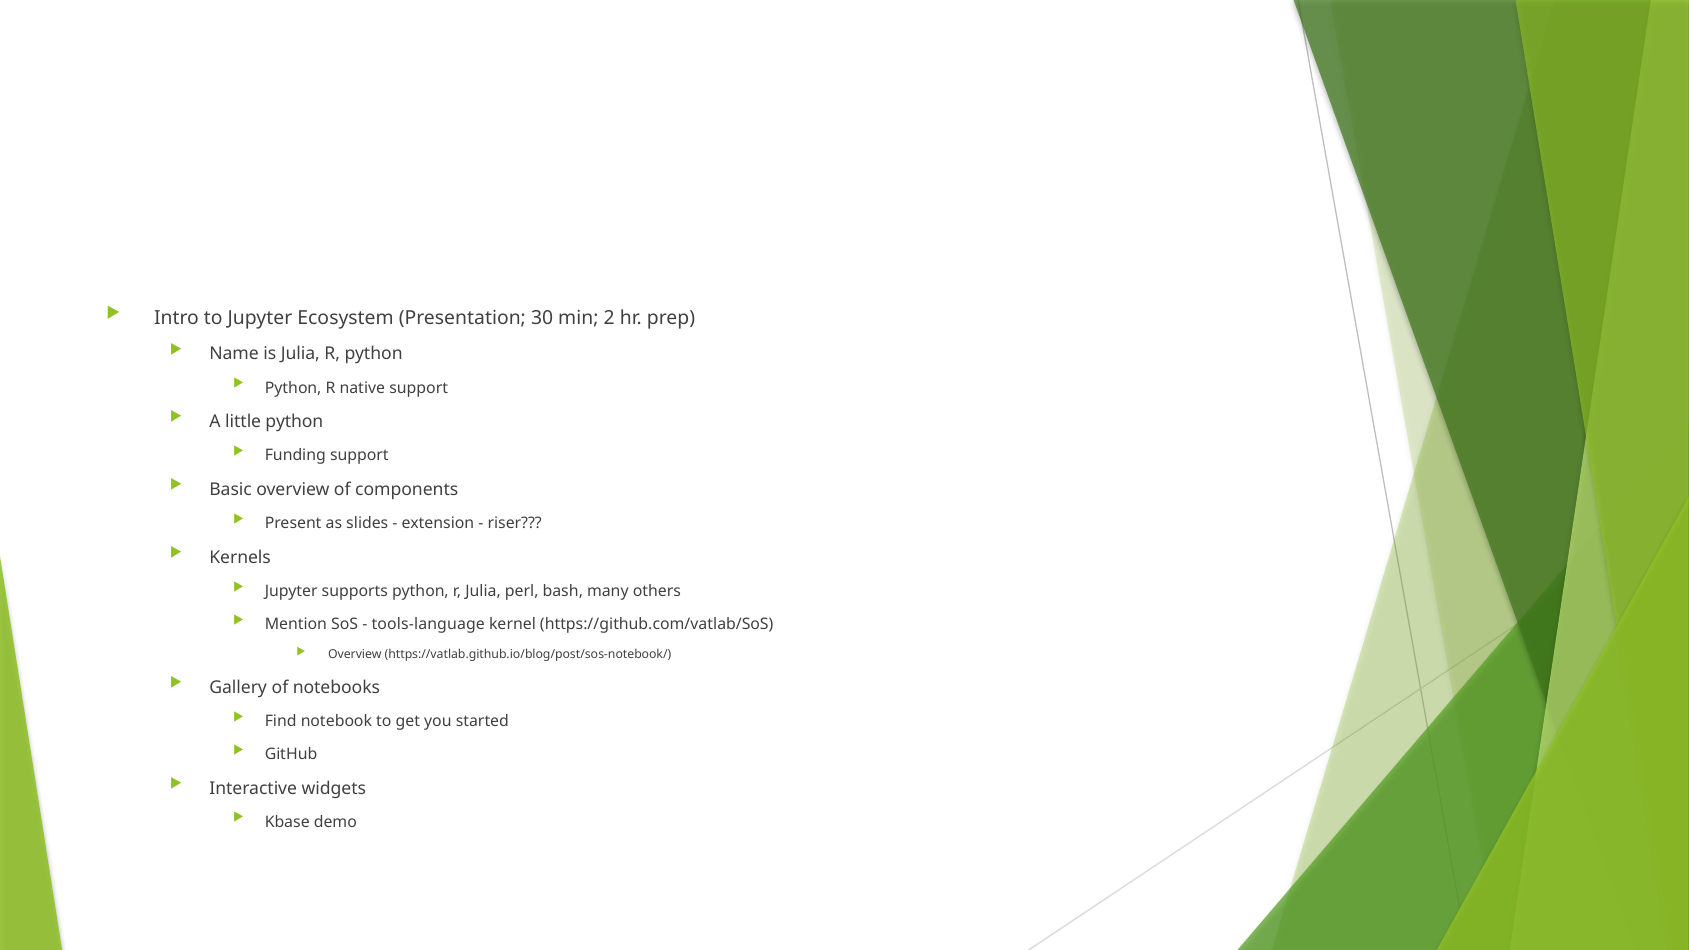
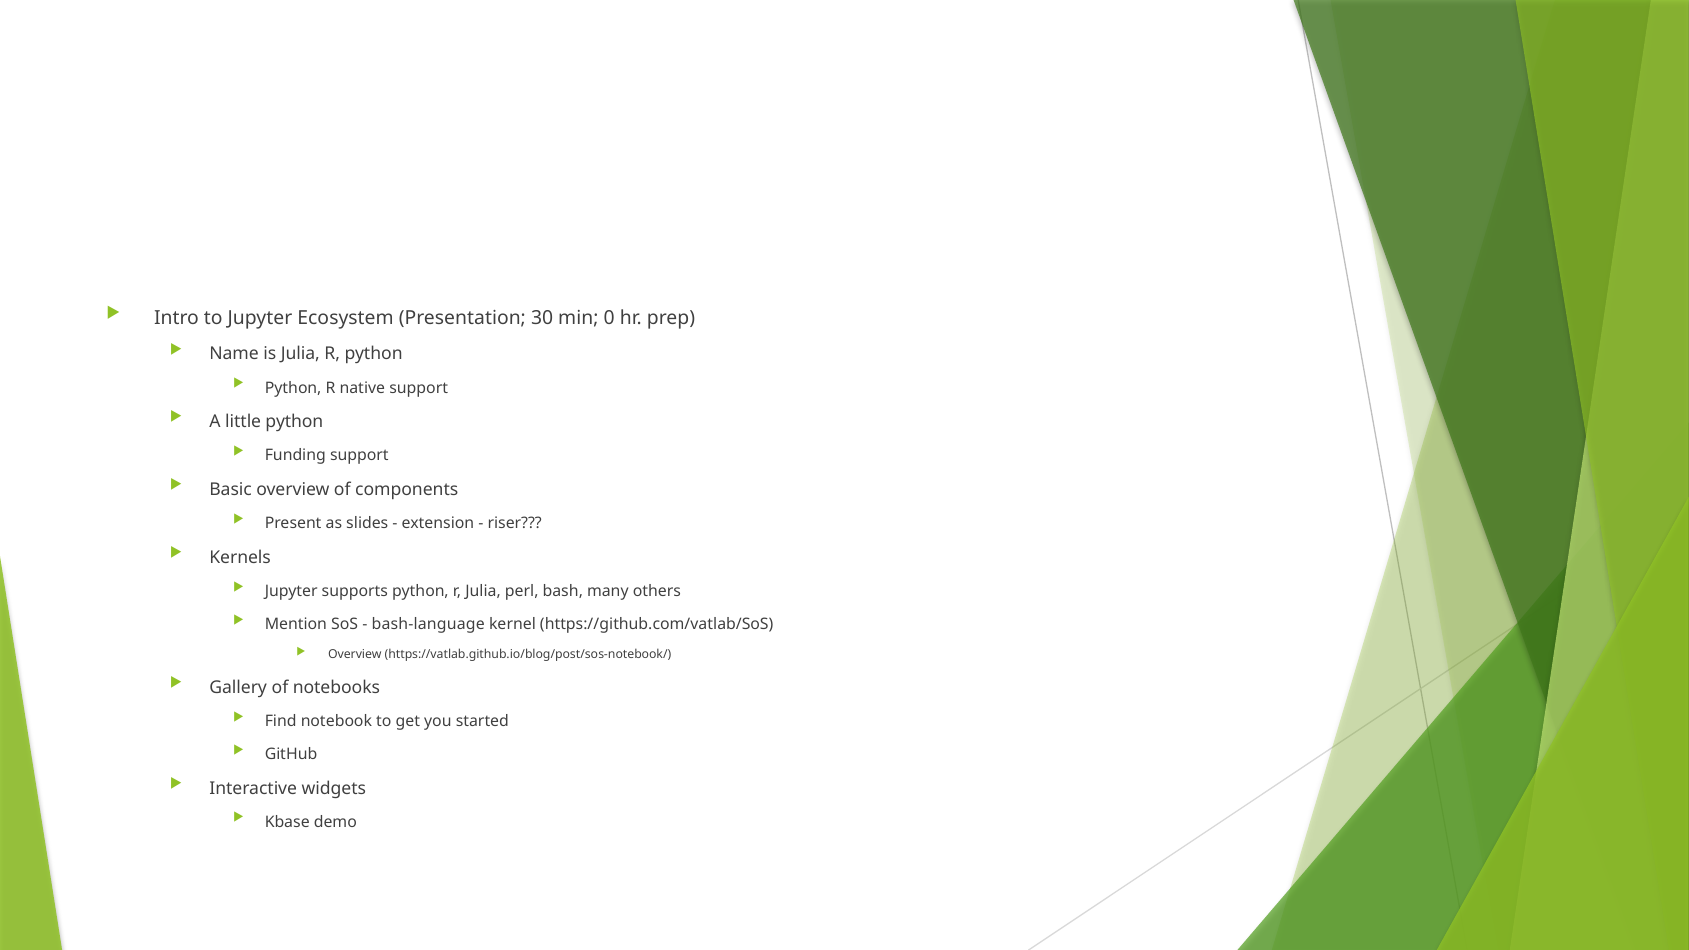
2: 2 -> 0
tools-language: tools-language -> bash-language
